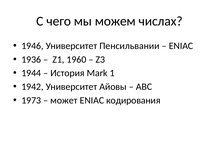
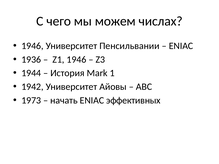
Z1 1960: 1960 -> 1946
может: может -> начать
кодирования: кодирования -> эффективных
